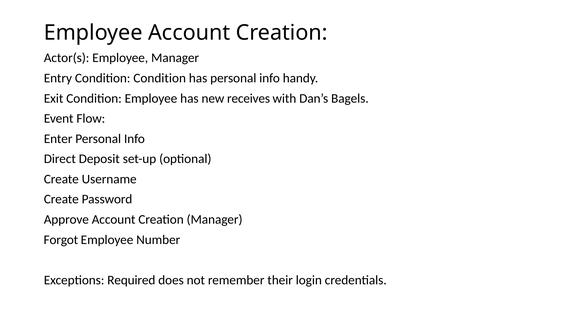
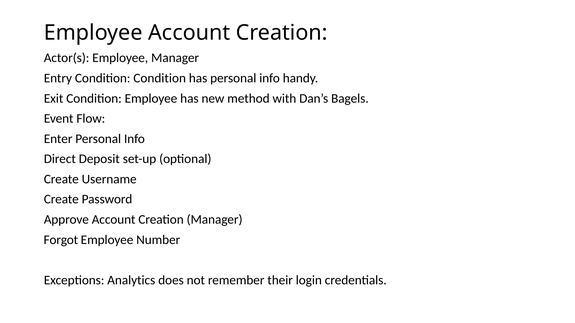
receives: receives -> method
Required: Required -> Analytics
